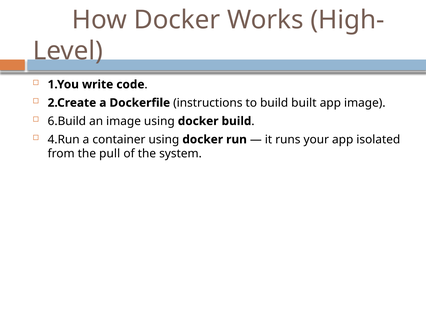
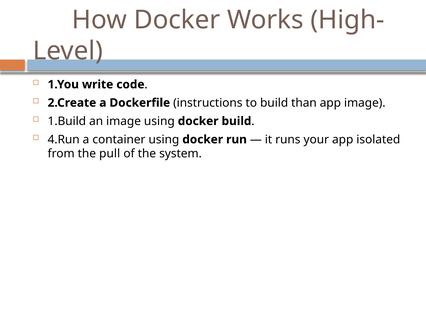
built: built -> than
6.Build: 6.Build -> 1.Build
